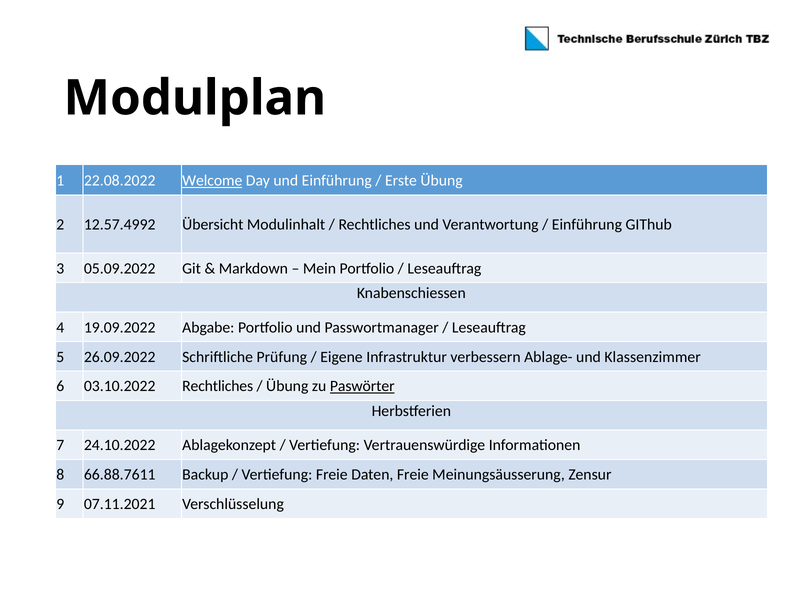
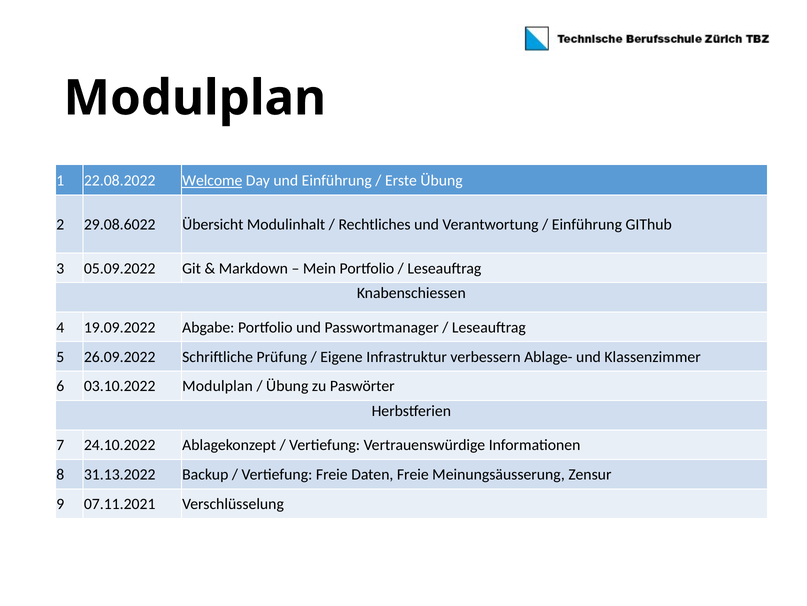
12.57.4992: 12.57.4992 -> 29.08.6022
03.10.2022 Rechtliches: Rechtliches -> Modulplan
Paswörter underline: present -> none
66.88.7611: 66.88.7611 -> 31.13.2022
